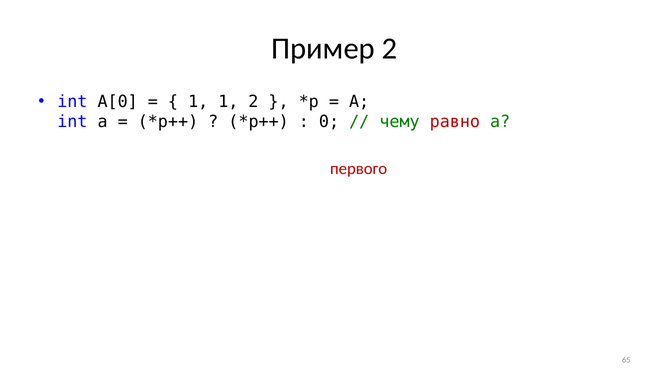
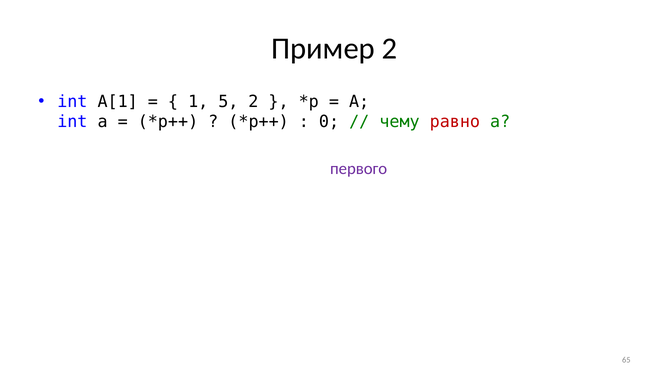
A[0: A[0 -> A[1
1 1: 1 -> 5
первого colour: red -> purple
